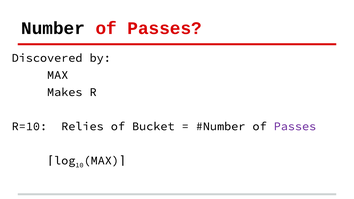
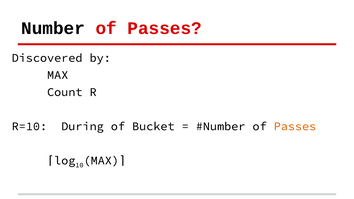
Makes: Makes -> Count
Relies: Relies -> During
Passes at (295, 126) colour: purple -> orange
